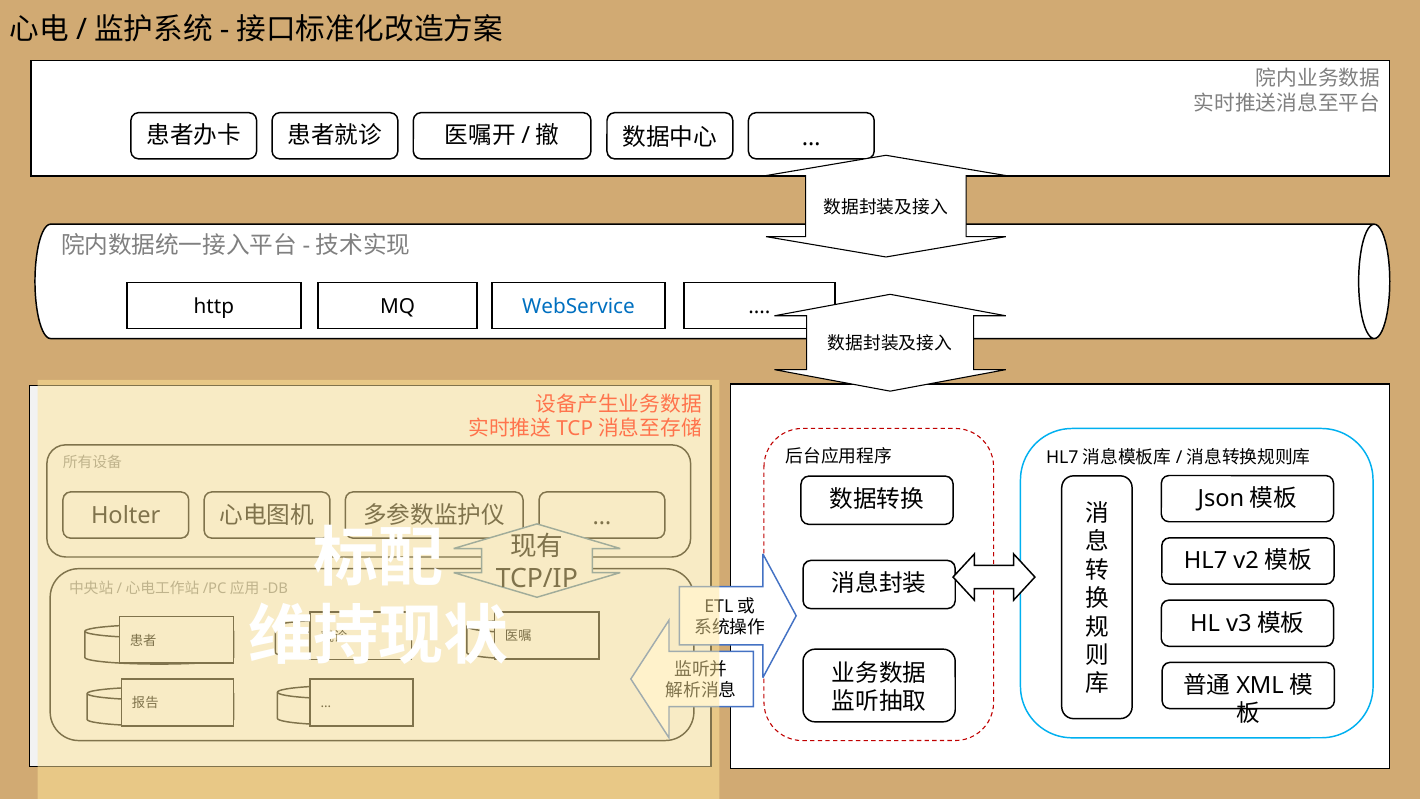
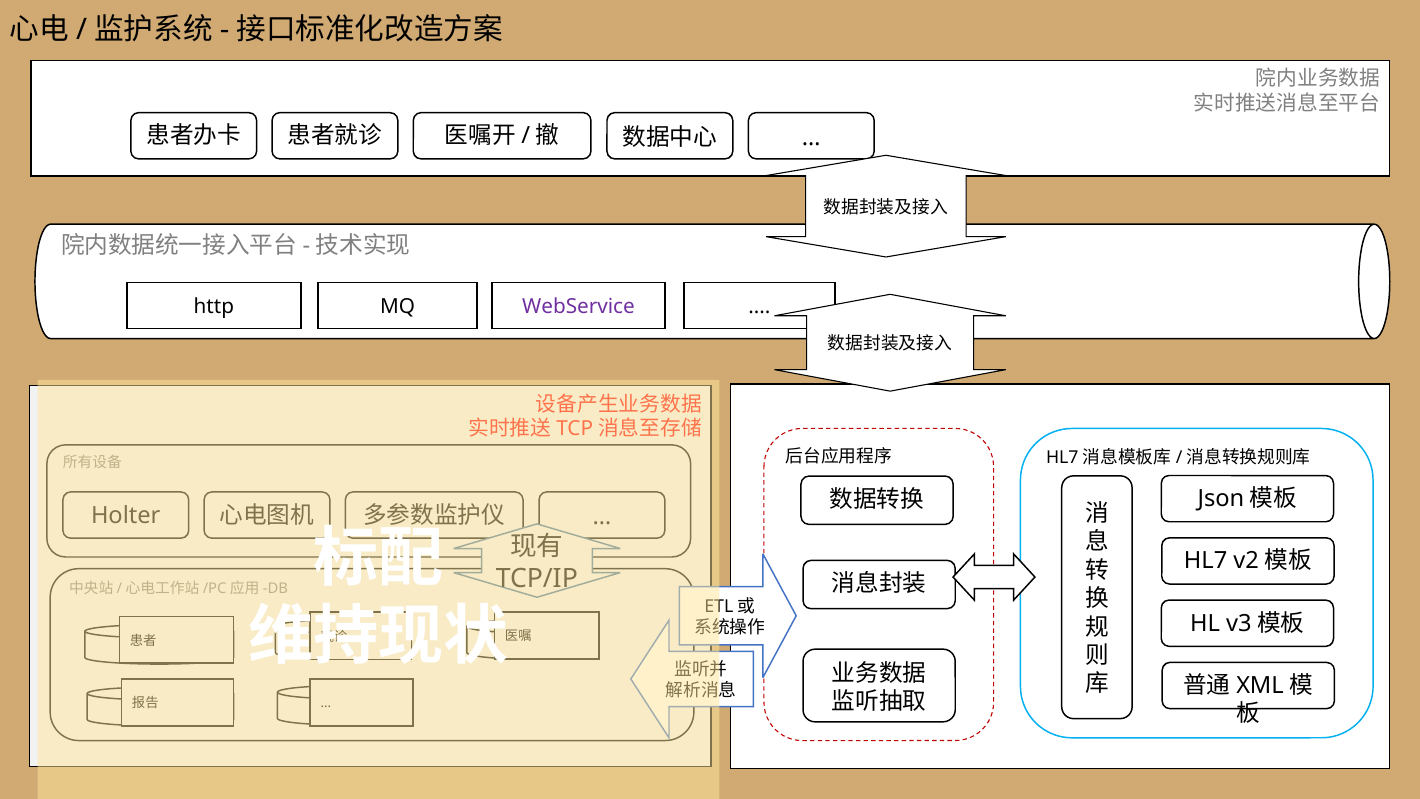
WebService colour: blue -> purple
